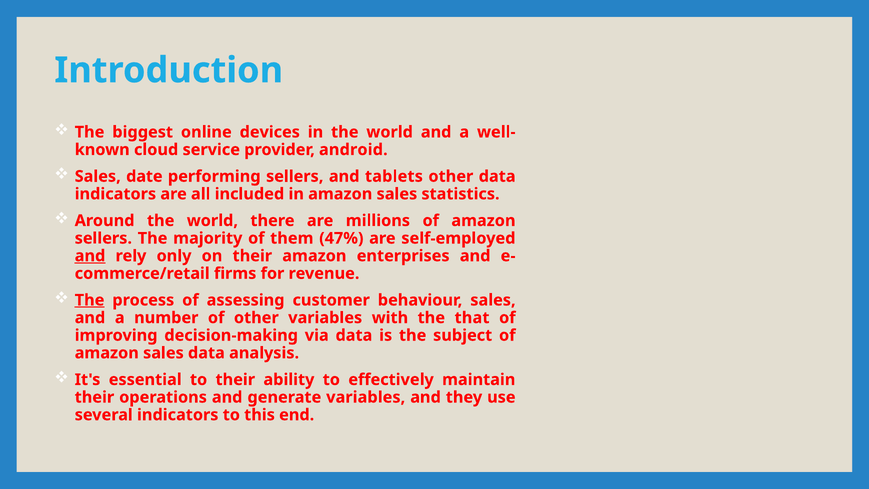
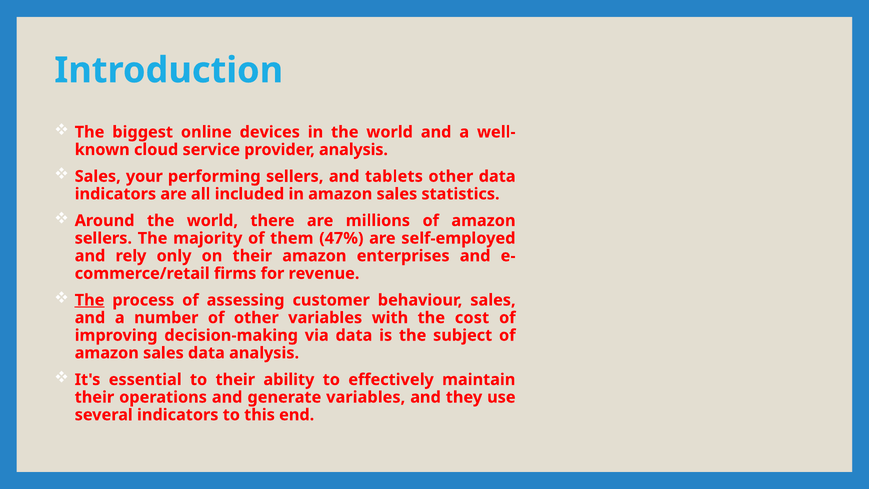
provider android: android -> analysis
date: date -> your
and at (90, 256) underline: present -> none
that: that -> cost
